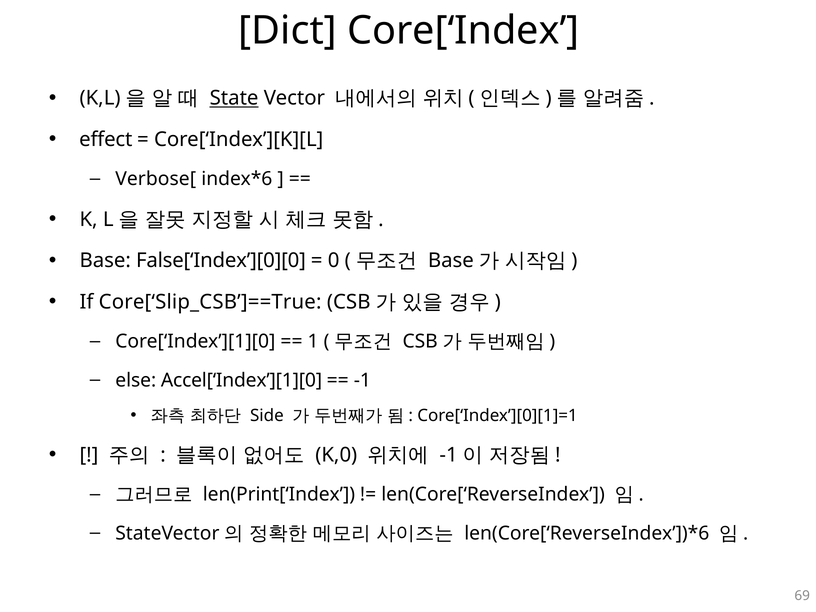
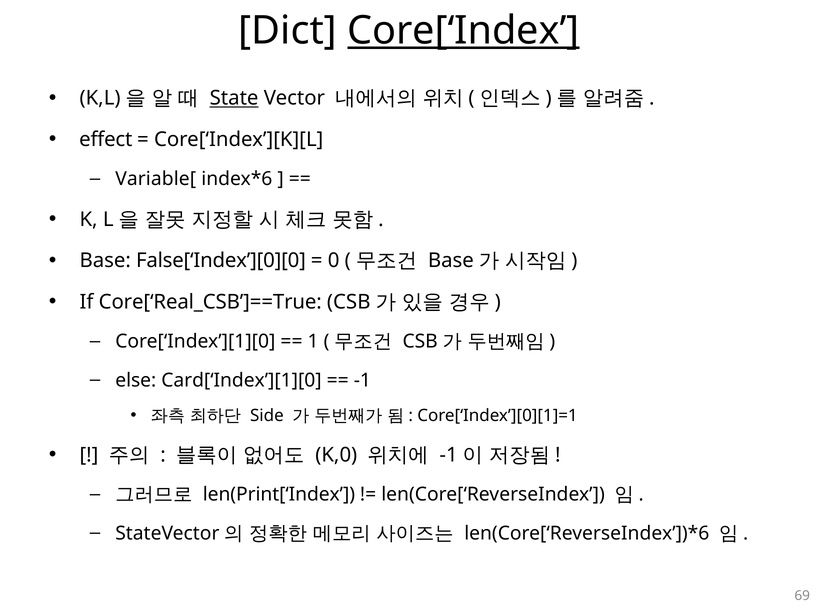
Core[‘Index underline: none -> present
Verbose[: Verbose[ -> Variable[
Core[‘Slip_CSB’]==True: Core[‘Slip_CSB’]==True -> Core[‘Real_CSB’]==True
Accel[‘Index’][1][0: Accel[‘Index’][1][0 -> Card[‘Index’][1][0
